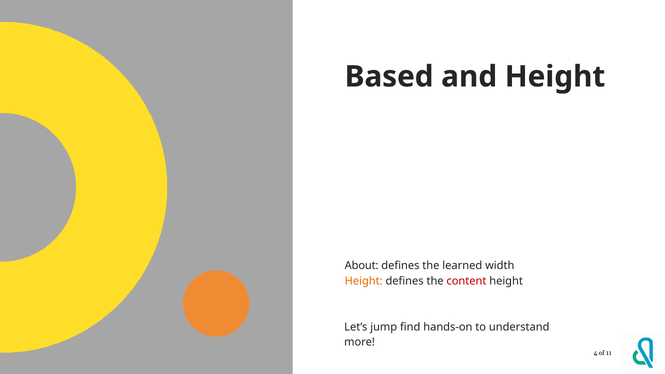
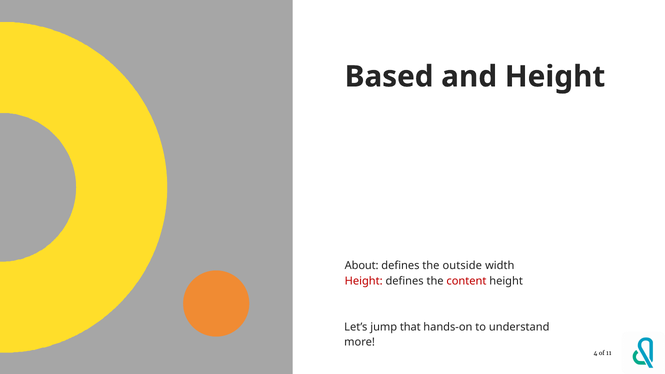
learned: learned -> outside
Height at (364, 281) colour: orange -> red
find: find -> that
